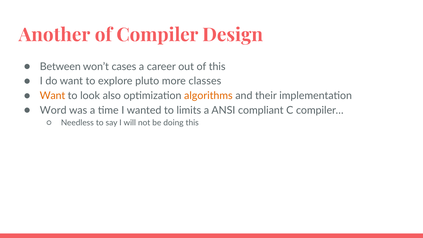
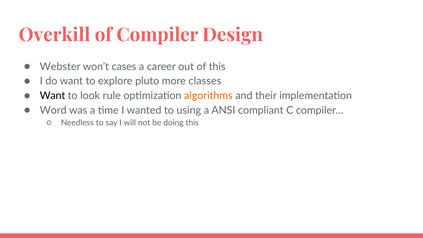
Another: Another -> Overkill
Between: Between -> Webster
Want at (52, 96) colour: orange -> black
also: also -> rule
limits: limits -> using
